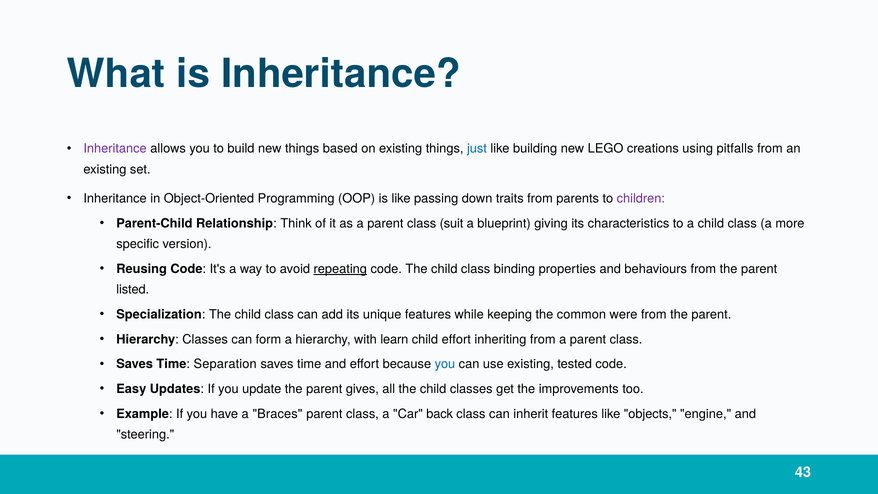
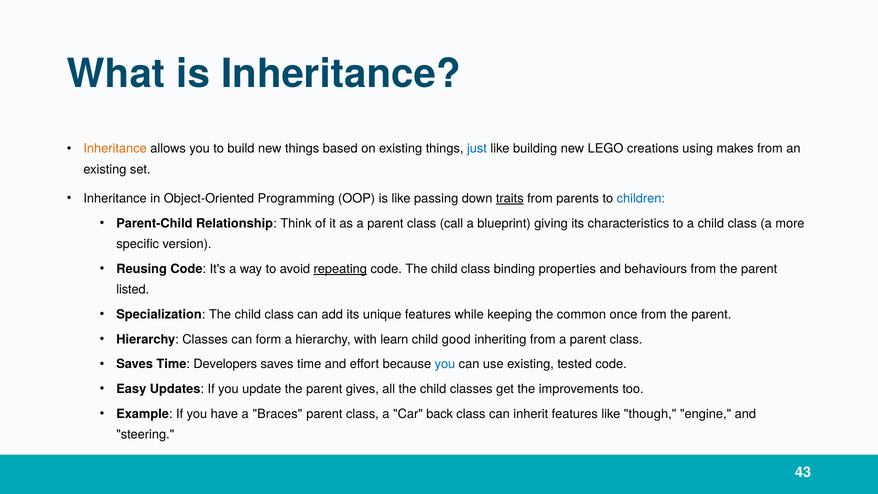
Inheritance at (115, 149) colour: purple -> orange
pitfalls: pitfalls -> makes
traits underline: none -> present
children colour: purple -> blue
suit: suit -> call
were: were -> once
child effort: effort -> good
Separation: Separation -> Developers
objects: objects -> though
